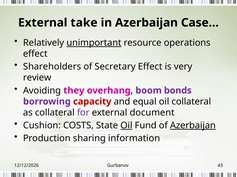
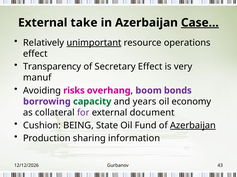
Case… underline: none -> present
Shareholders: Shareholders -> Transparency
review: review -> manuf
they: they -> risks
capacity colour: red -> green
equal: equal -> years
oil collateral: collateral -> economy
COSTS: COSTS -> BEING
Oil at (126, 126) underline: present -> none
